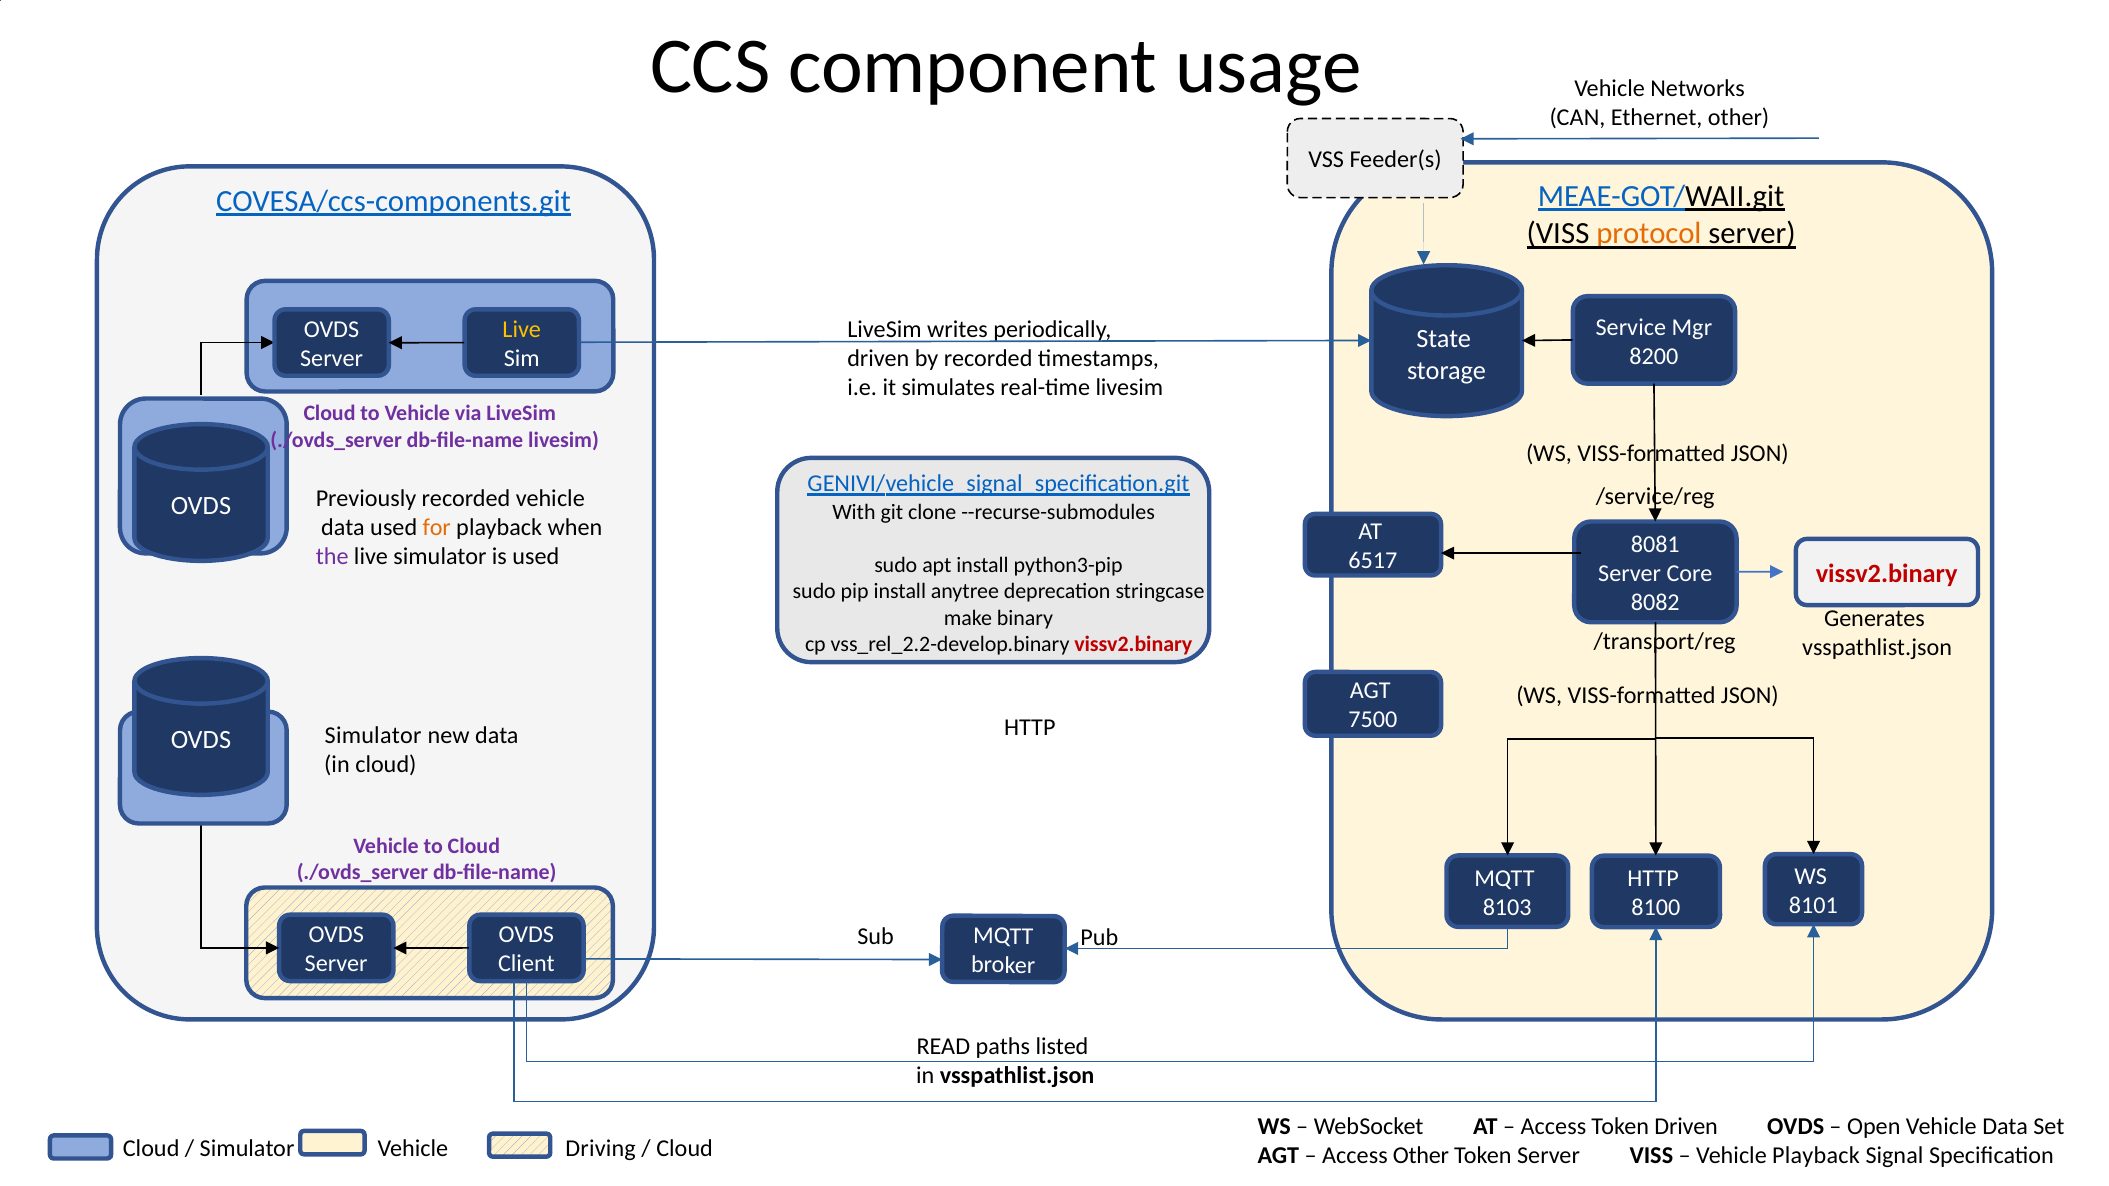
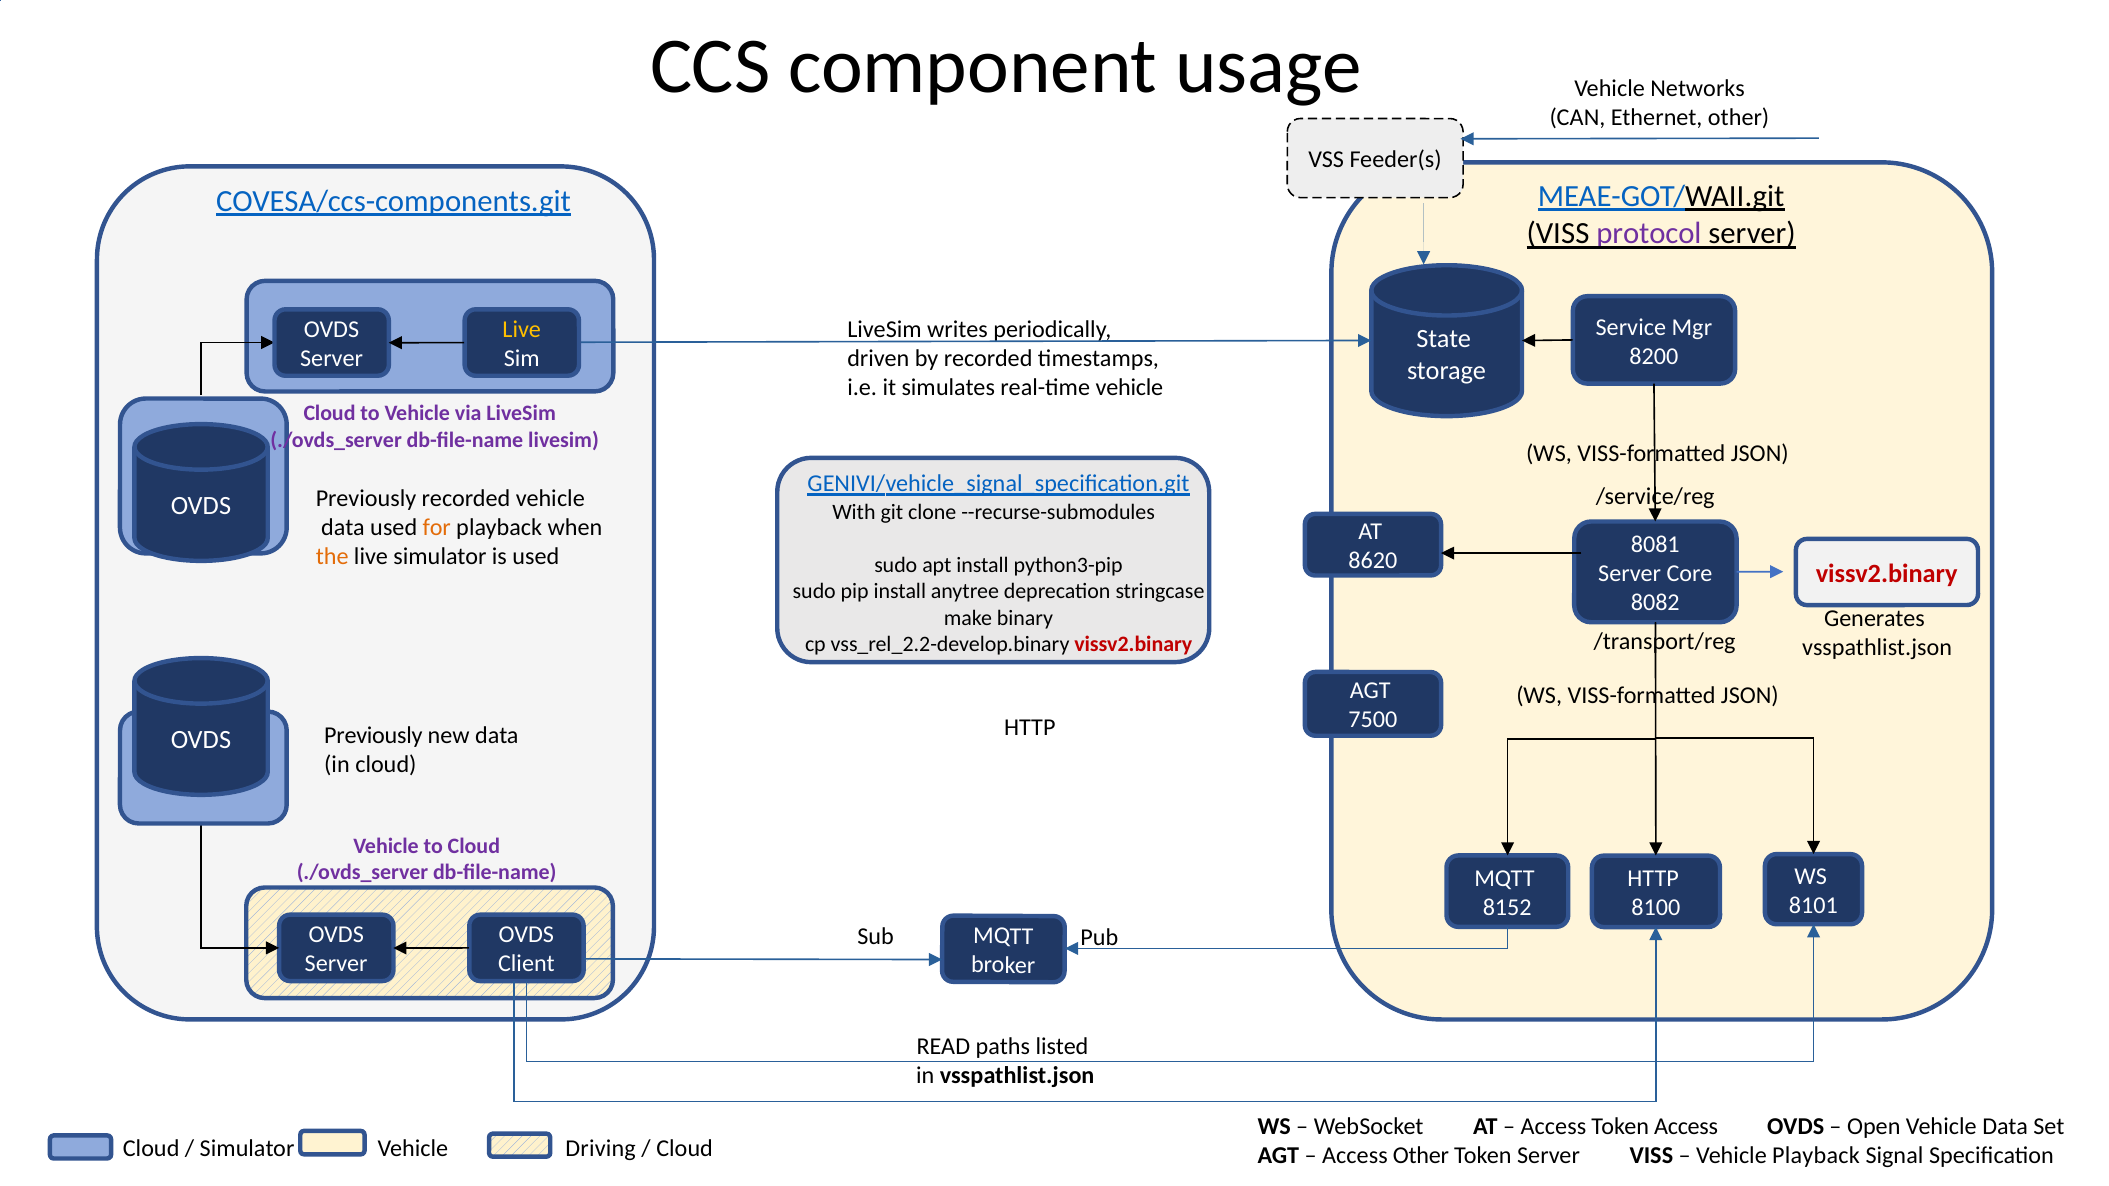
protocol colour: orange -> purple
real-time livesim: livesim -> vehicle
the colour: purple -> orange
6517: 6517 -> 8620
Simulator at (373, 736): Simulator -> Previously
8103: 8103 -> 8152
Token Driven: Driven -> Access
